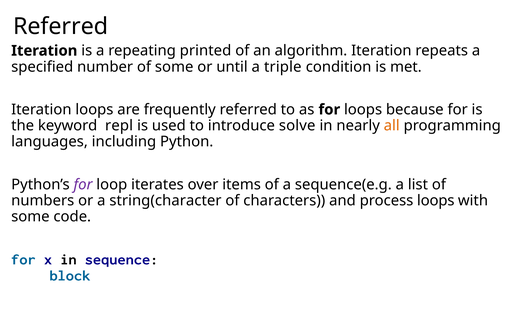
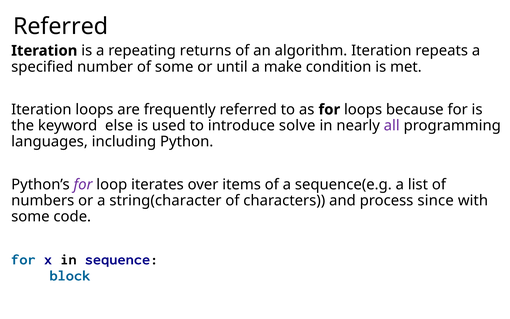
printed: printed -> returns
triple: triple -> make
repl: repl -> else
all colour: orange -> purple
process loops: loops -> since
